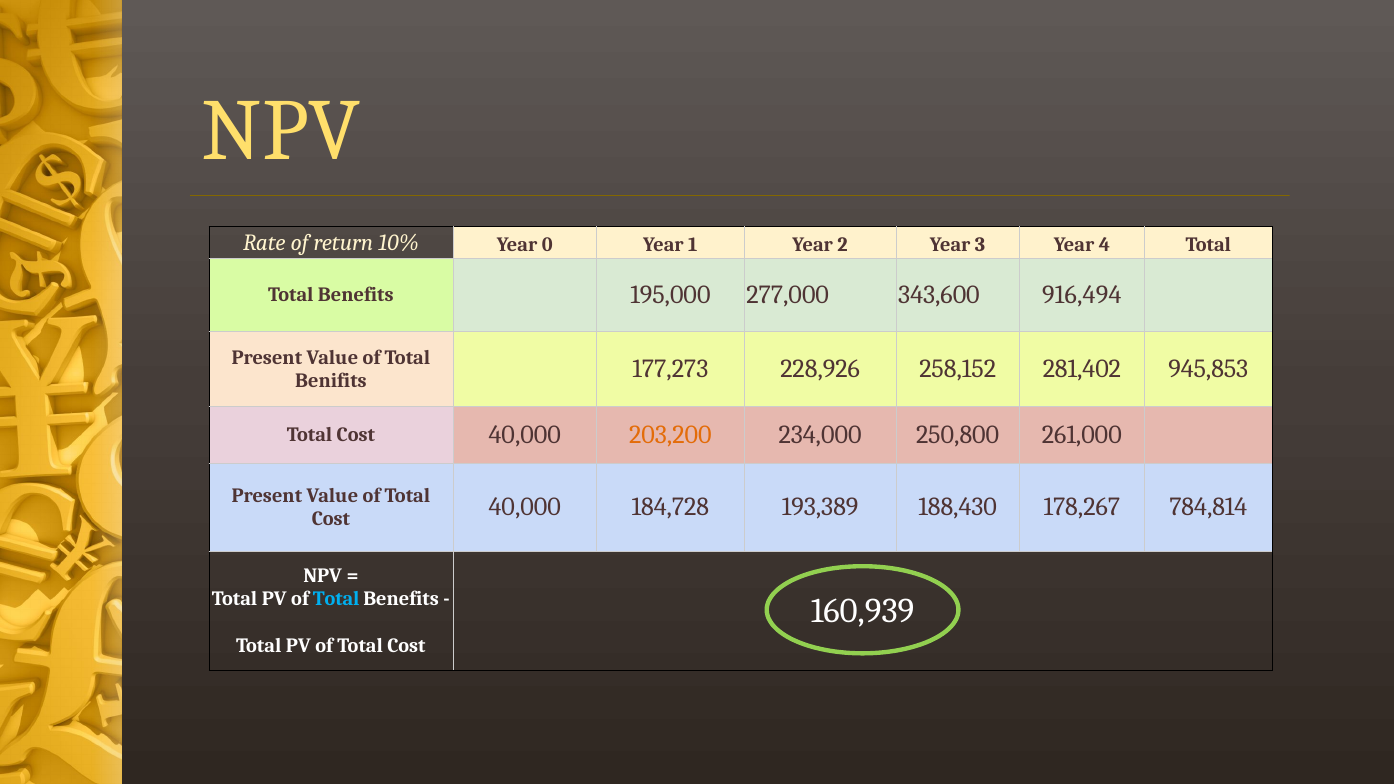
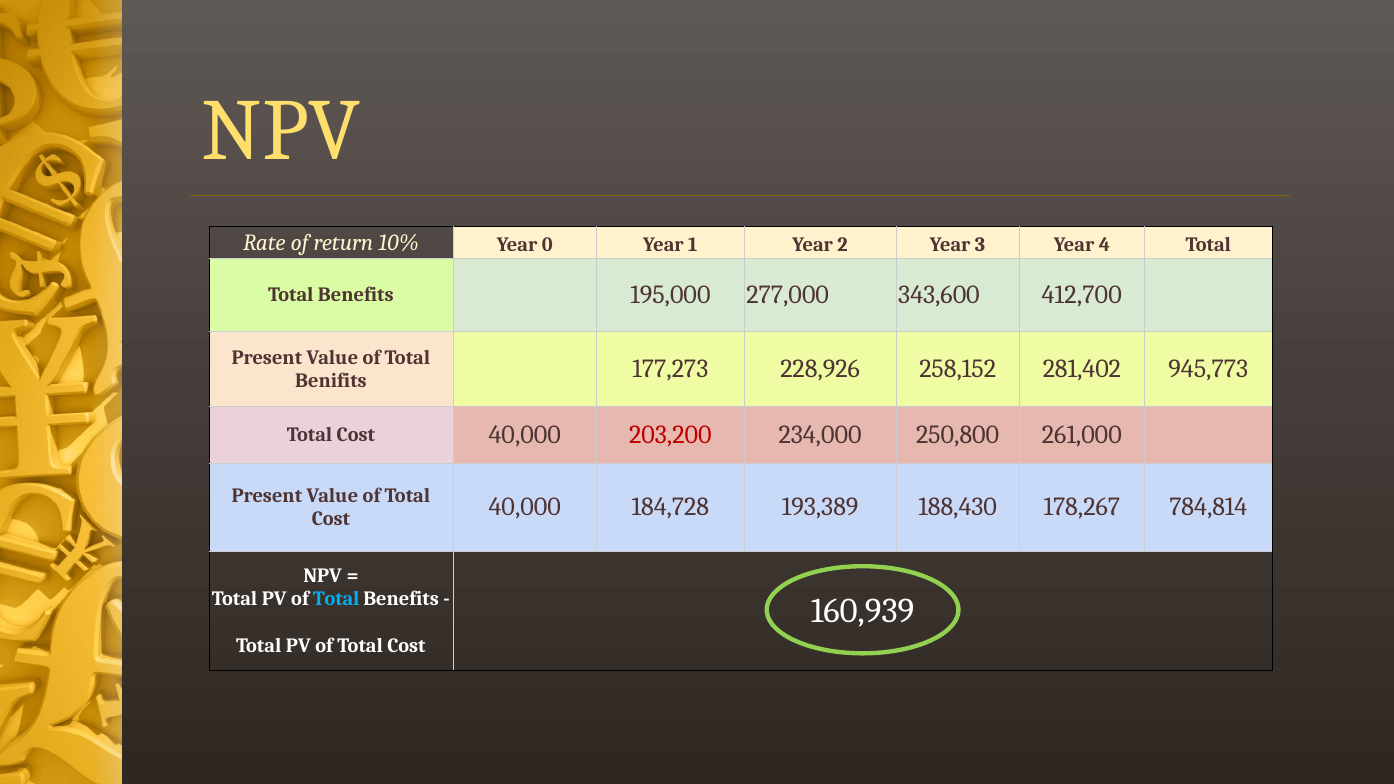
916,494: 916,494 -> 412,700
945,853: 945,853 -> 945,773
203,200 colour: orange -> red
